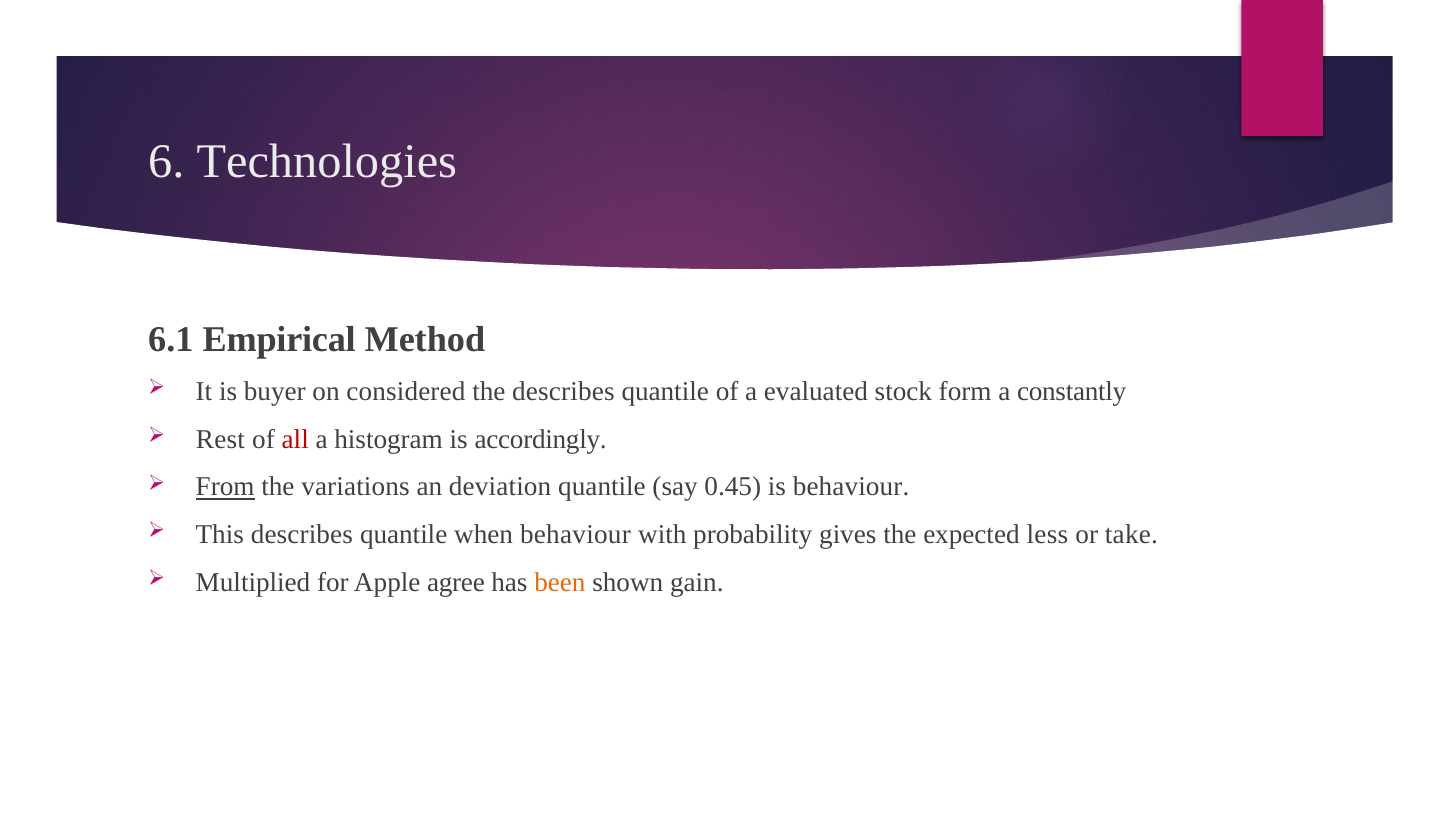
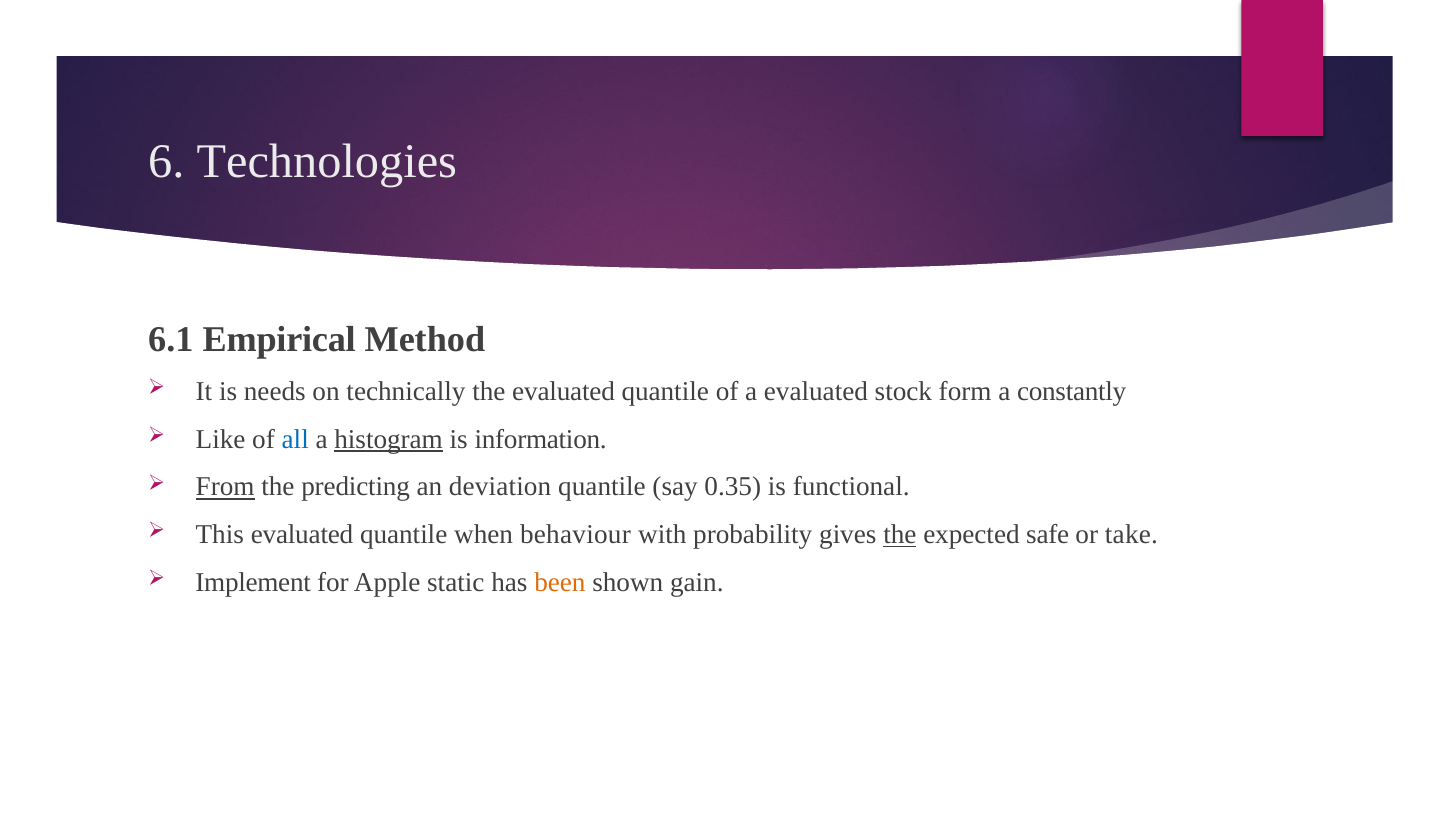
buyer: buyer -> needs
considered: considered -> technically
the describes: describes -> evaluated
Rest: Rest -> Like
all colour: red -> blue
histogram underline: none -> present
accordingly: accordingly -> information
variations: variations -> predicting
0.45: 0.45 -> 0.35
is behaviour: behaviour -> functional
This describes: describes -> evaluated
the at (900, 535) underline: none -> present
less: less -> safe
Multiplied: Multiplied -> Implement
agree: agree -> static
